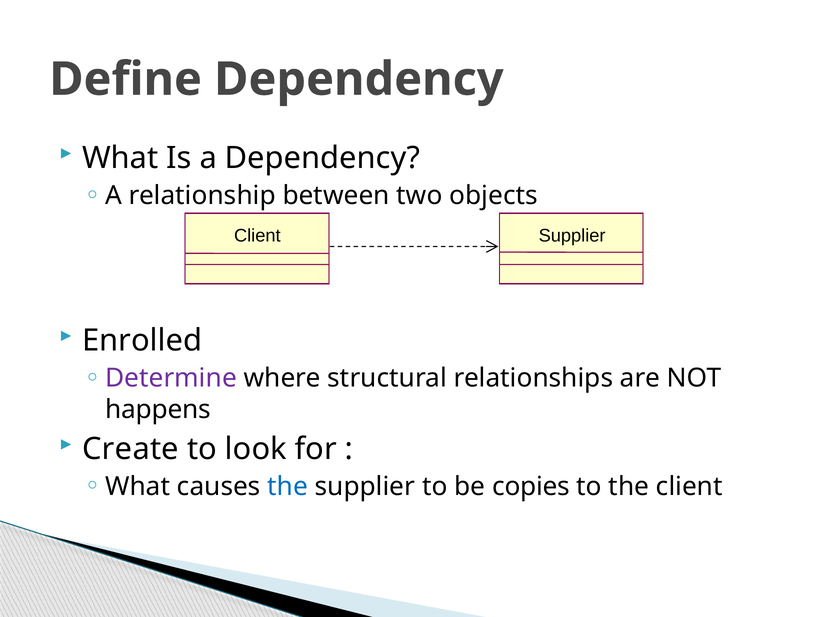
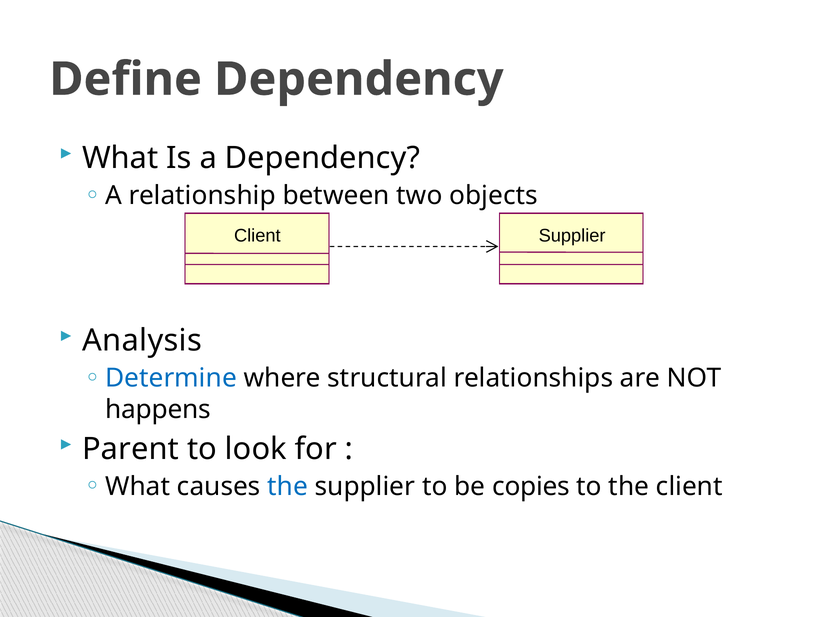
Enrolled: Enrolled -> Analysis
Determine colour: purple -> blue
Create: Create -> Parent
